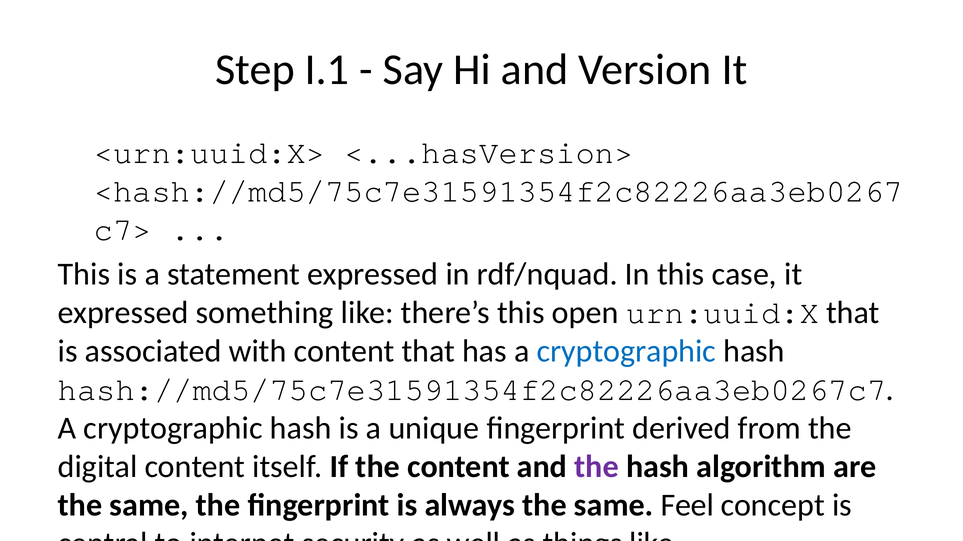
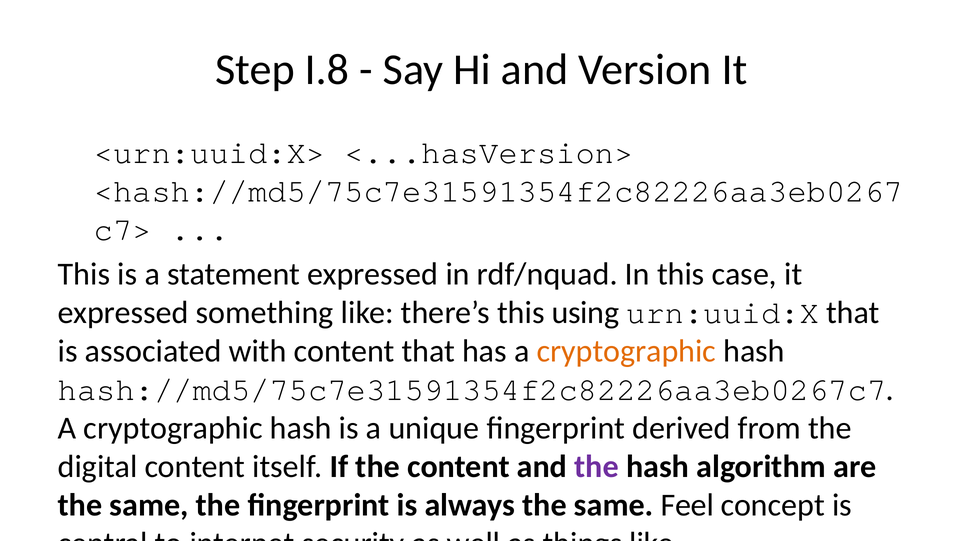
I.1: I.1 -> I.8
open: open -> using
cryptographic at (626, 352) colour: blue -> orange
